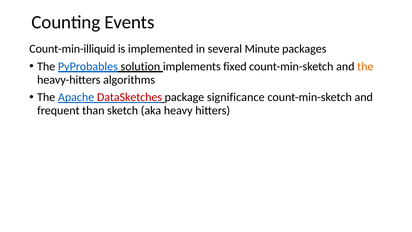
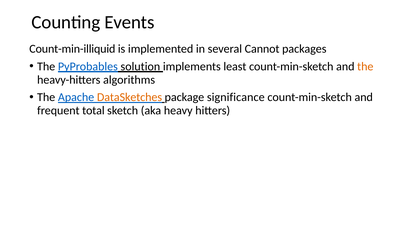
Minute: Minute -> Cannot
fixed: fixed -> least
DataSketches colour: red -> orange
than: than -> total
